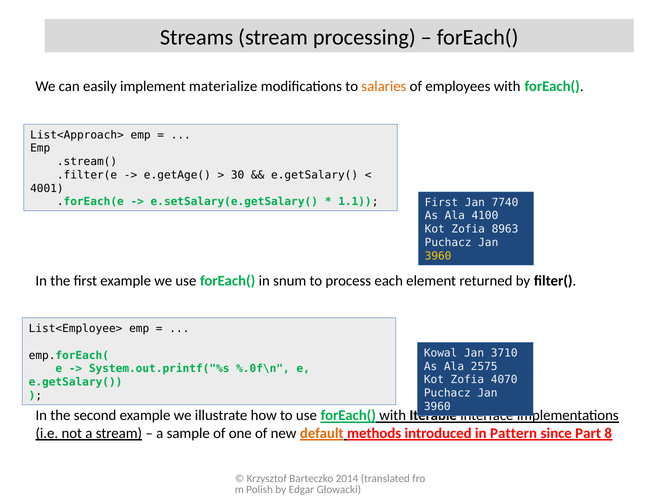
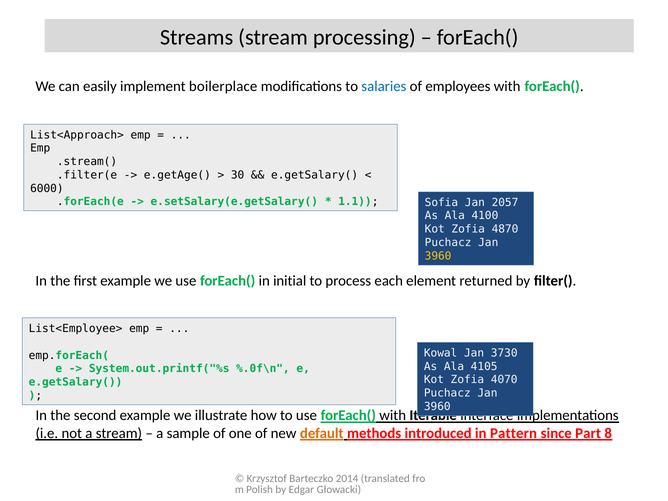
materialize: materialize -> boilerplace
salaries colour: orange -> blue
4001: 4001 -> 6000
1.1 First: First -> Sofia
7740: 7740 -> 2057
8963: 8963 -> 4870
snum: snum -> initial
3710: 3710 -> 3730
2575: 2575 -> 4105
